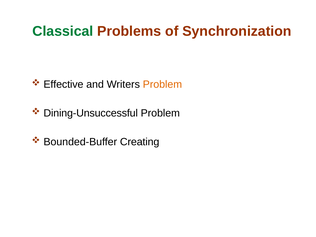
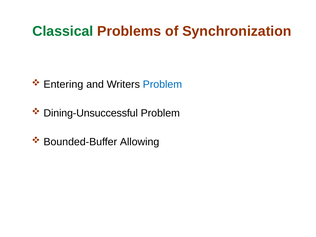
Effective: Effective -> Entering
Problem at (162, 84) colour: orange -> blue
Creating: Creating -> Allowing
